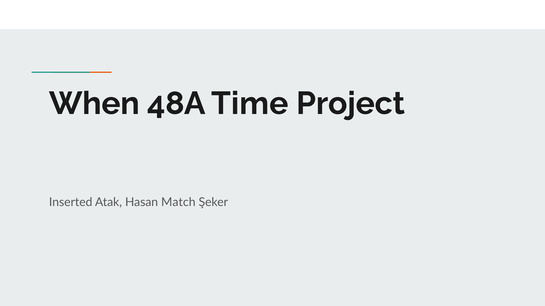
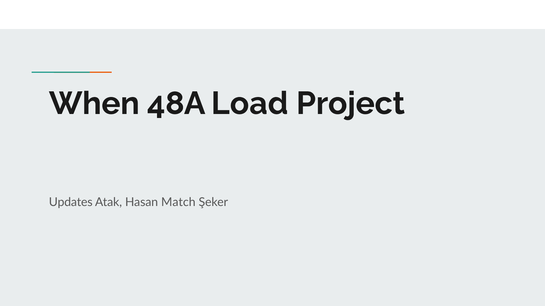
Time: Time -> Load
Inserted: Inserted -> Updates
